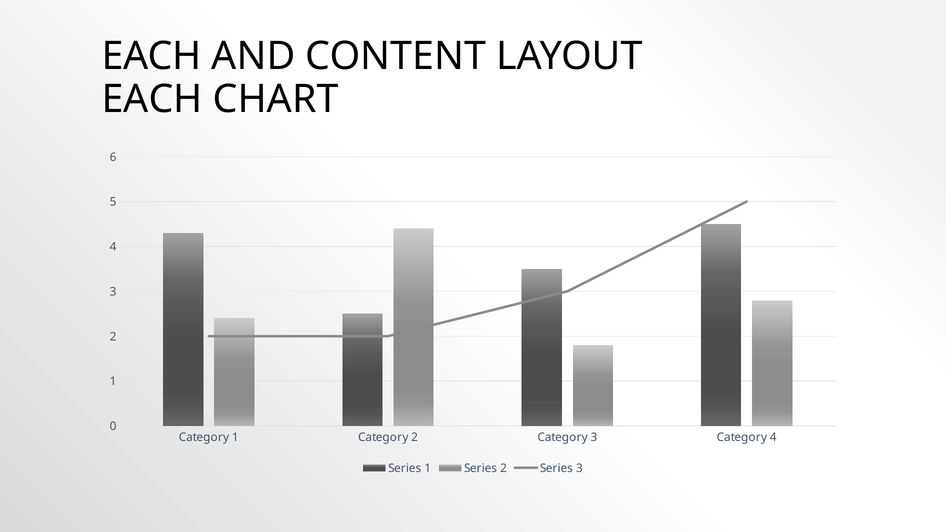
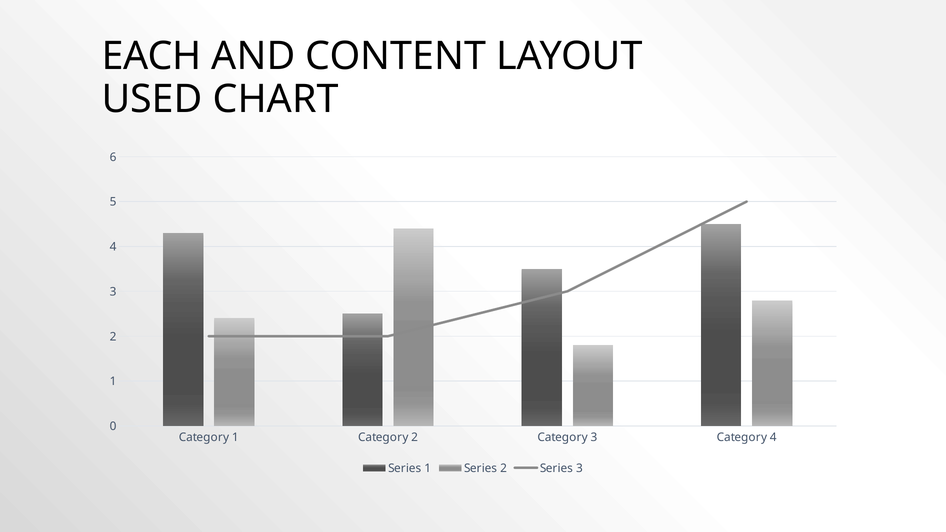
EACH at (152, 99): EACH -> USED
